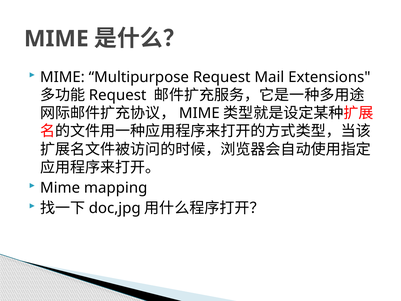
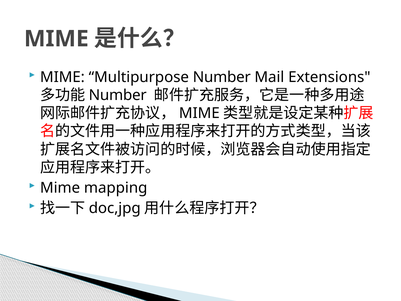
Multipurpose Request: Request -> Number
Request at (118, 95): Request -> Number
